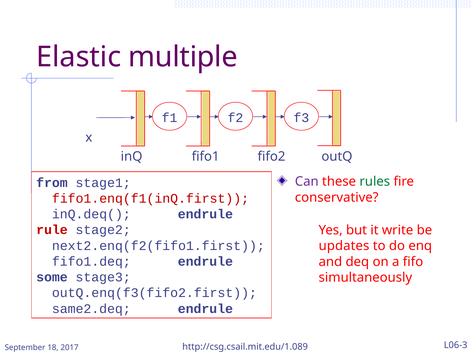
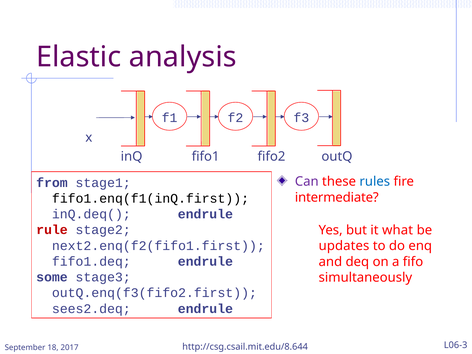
multiple: multiple -> analysis
rules colour: green -> blue
fifo1.enq(f1(inQ.first colour: red -> black
conservative: conservative -> intermediate
write: write -> what
same2.deq: same2.deq -> sees2.deq
http://csg.csail.mit.edu/1.089: http://csg.csail.mit.edu/1.089 -> http://csg.csail.mit.edu/8.644
